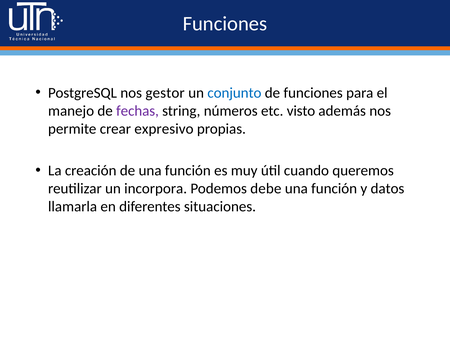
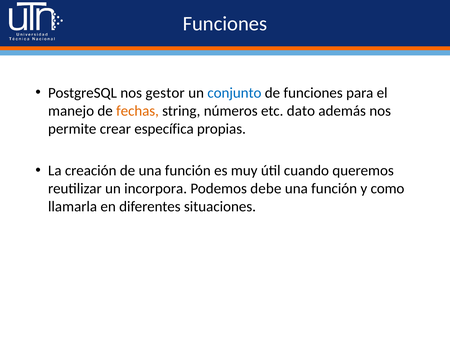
fechas colour: purple -> orange
visto: visto -> dato
expresivo: expresivo -> específica
datos: datos -> como
